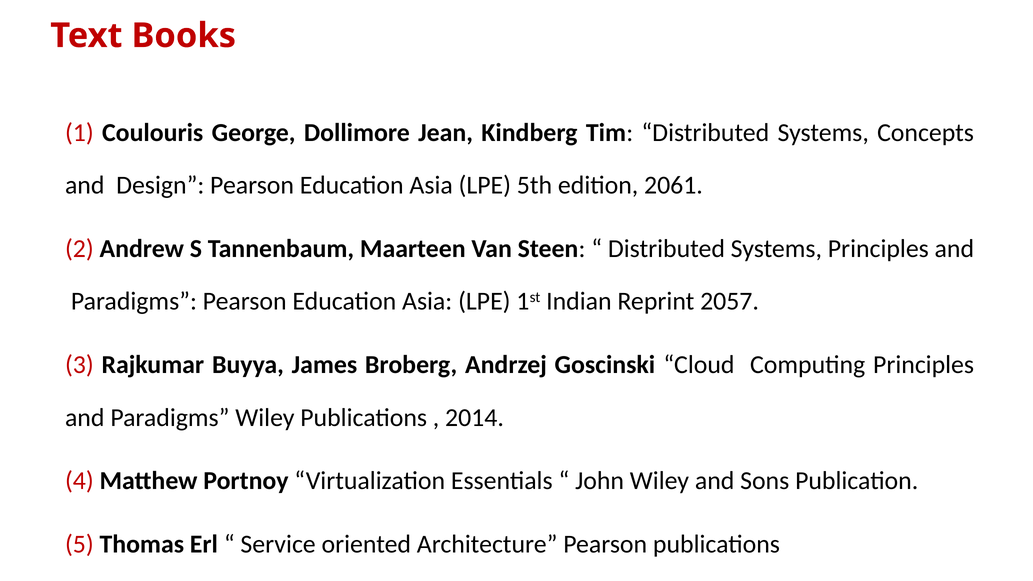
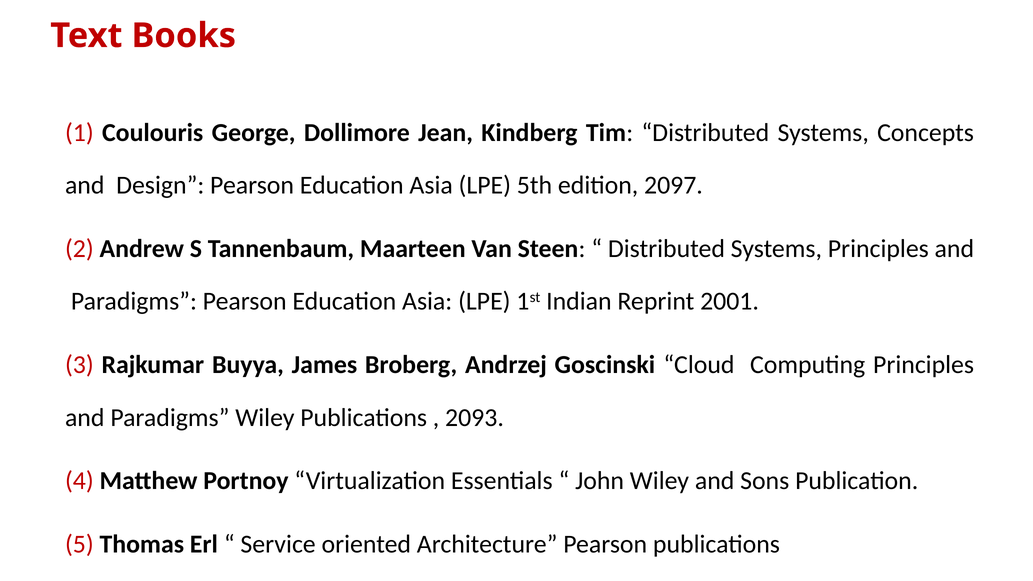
2061: 2061 -> 2097
2057: 2057 -> 2001
2014: 2014 -> 2093
